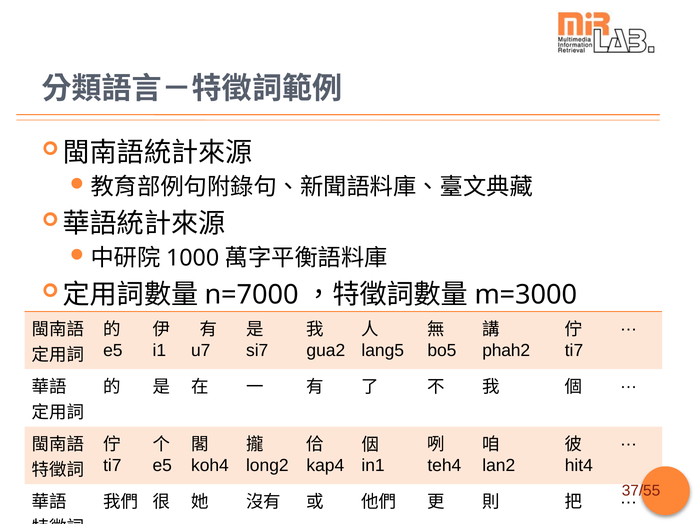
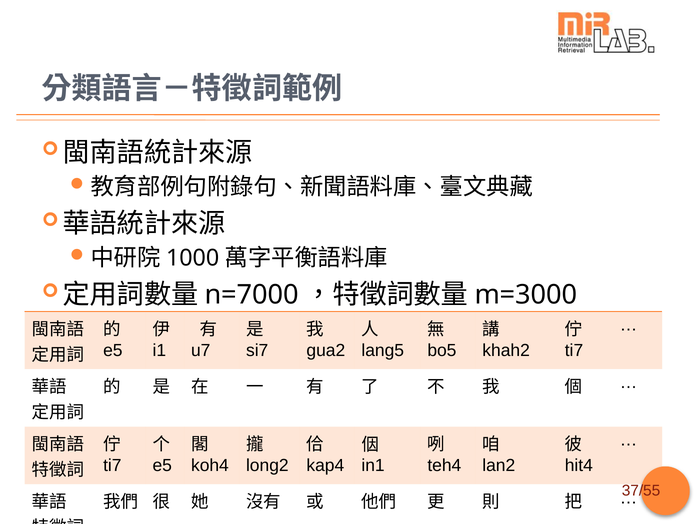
phah2: phah2 -> khah2
